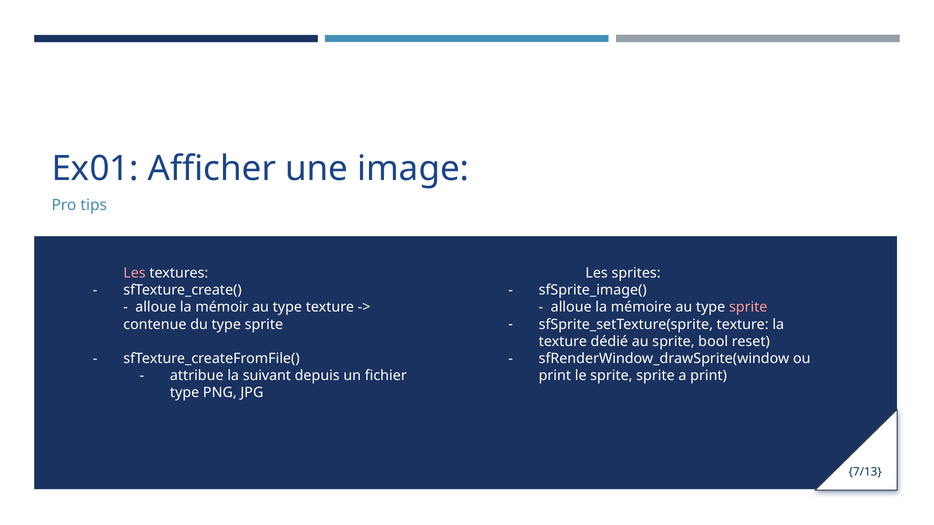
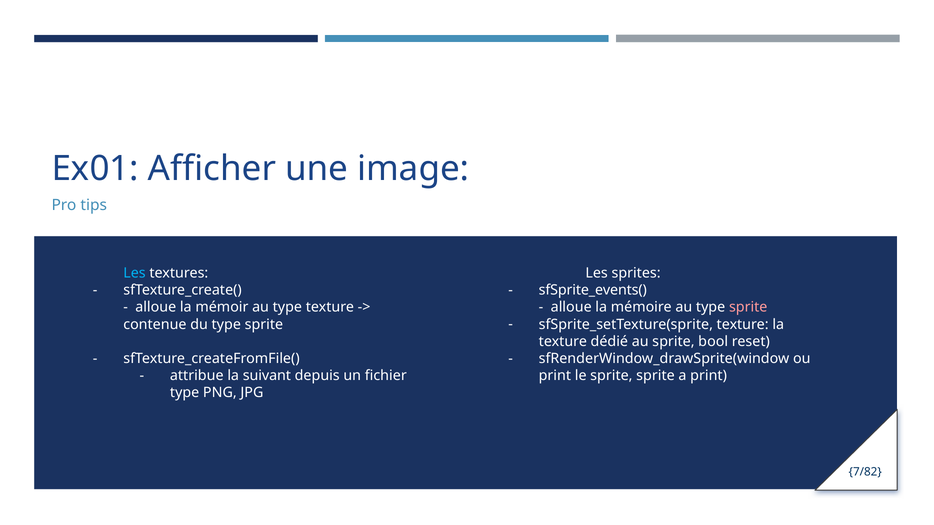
Les at (134, 273) colour: pink -> light blue
sfSprite_image(: sfSprite_image( -> sfSprite_events(
7/13: 7/13 -> 7/82
